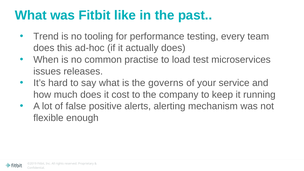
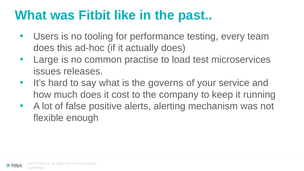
Trend: Trend -> Users
When: When -> Large
